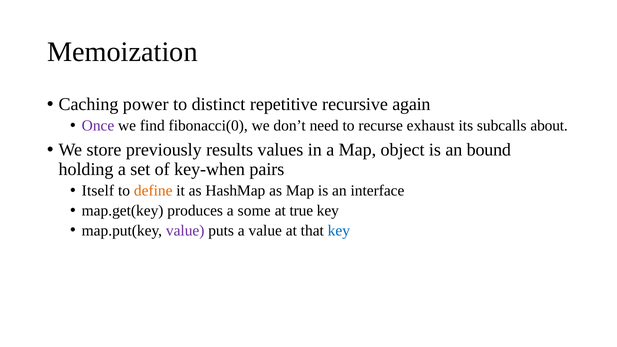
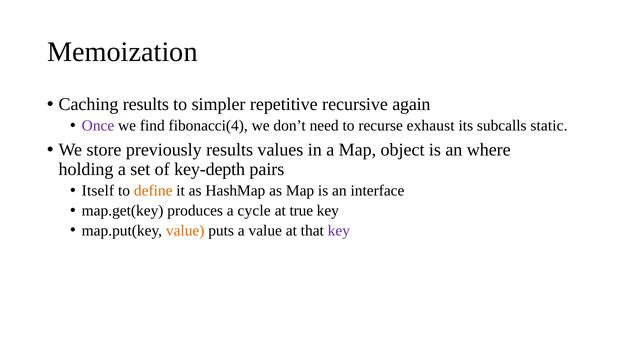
Caching power: power -> results
distinct: distinct -> simpler
fibonacci(0: fibonacci(0 -> fibonacci(4
about: about -> static
bound: bound -> where
key-when: key-when -> key-depth
some: some -> cycle
value at (185, 230) colour: purple -> orange
key at (339, 230) colour: blue -> purple
